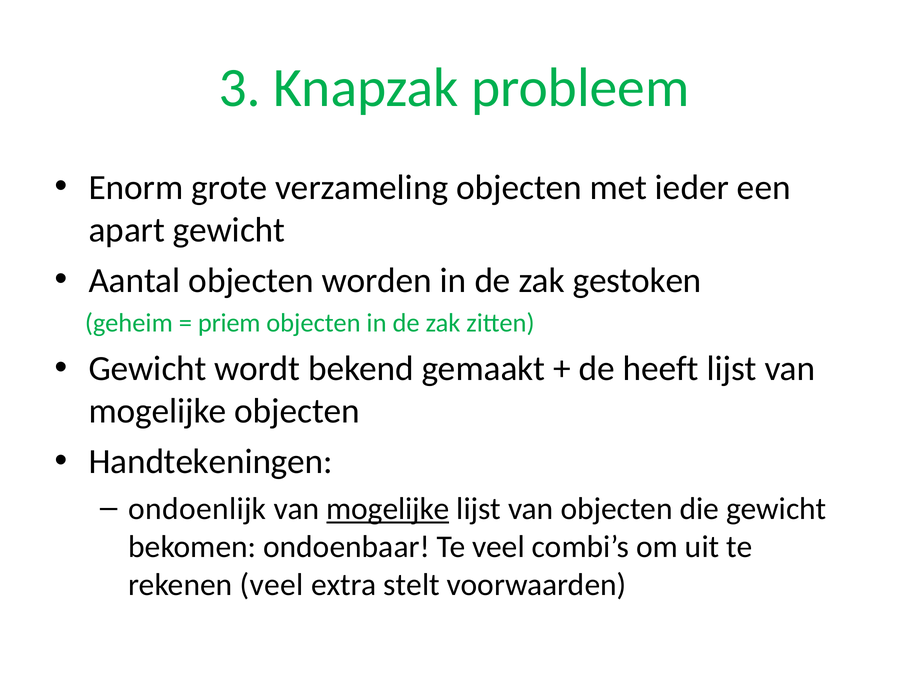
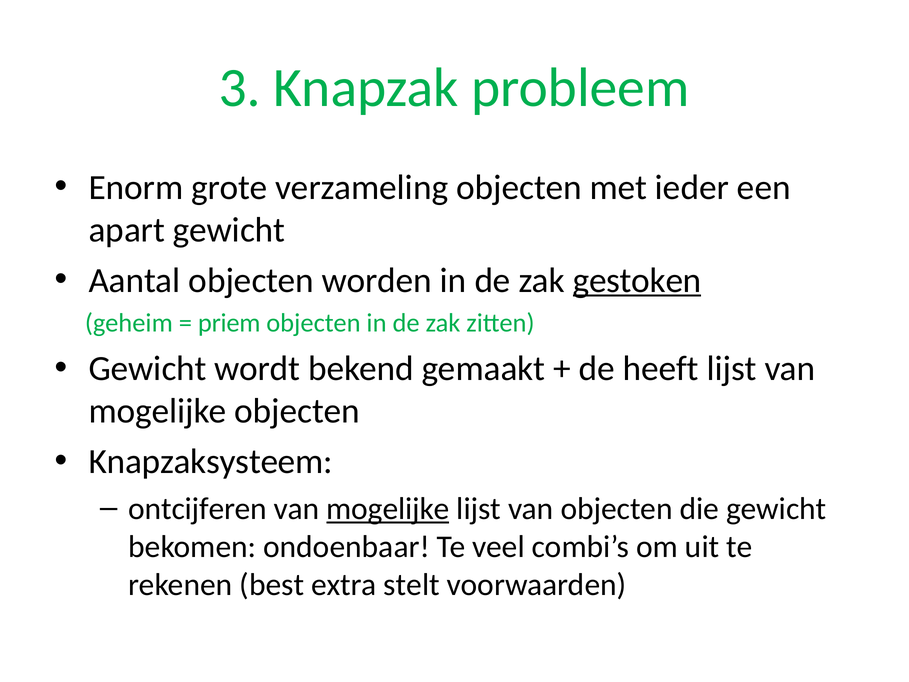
gestoken underline: none -> present
Handtekeningen: Handtekeningen -> Knapzaksysteem
ondoenlijk: ondoenlijk -> ontcijferen
rekenen veel: veel -> best
